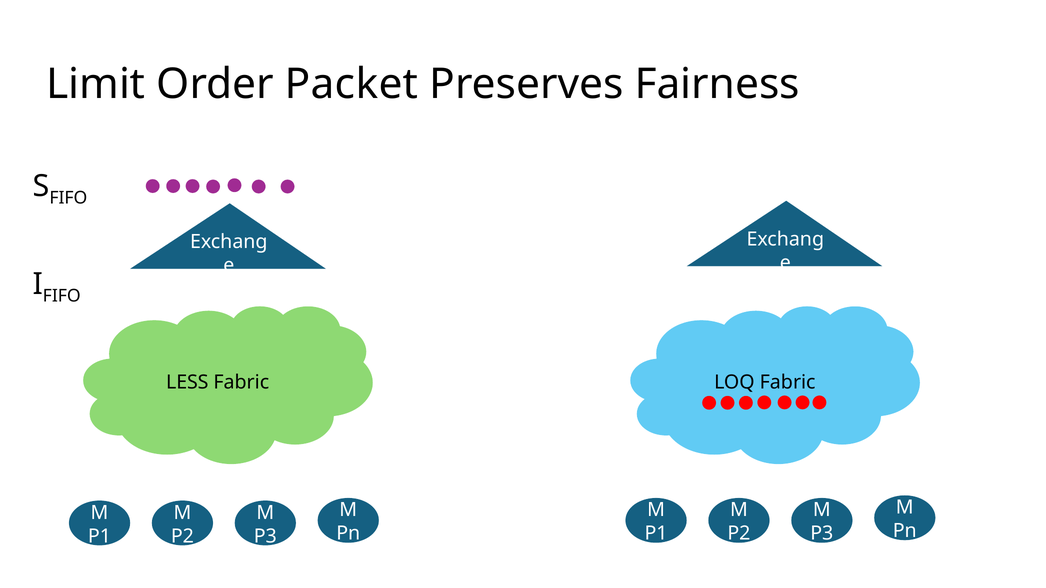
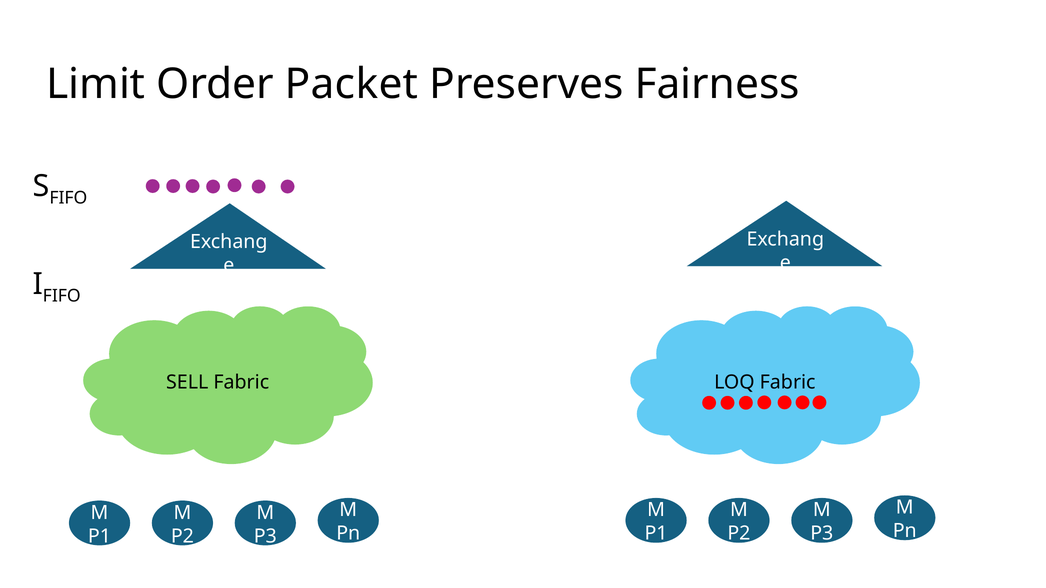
LESS: LESS -> SELL
